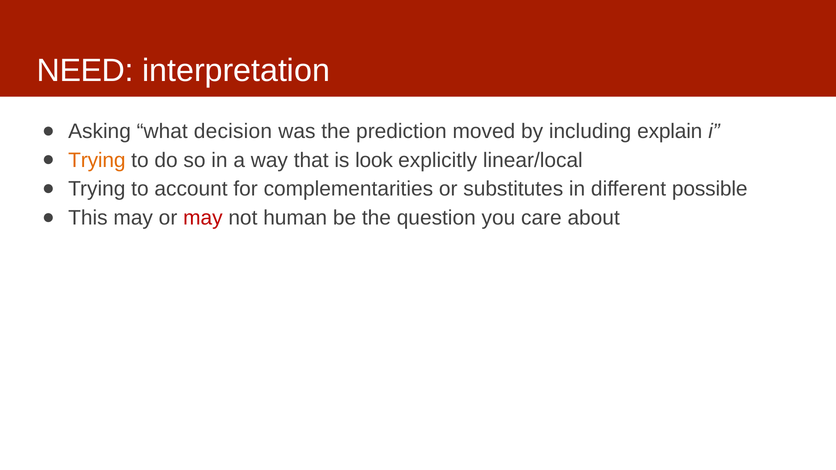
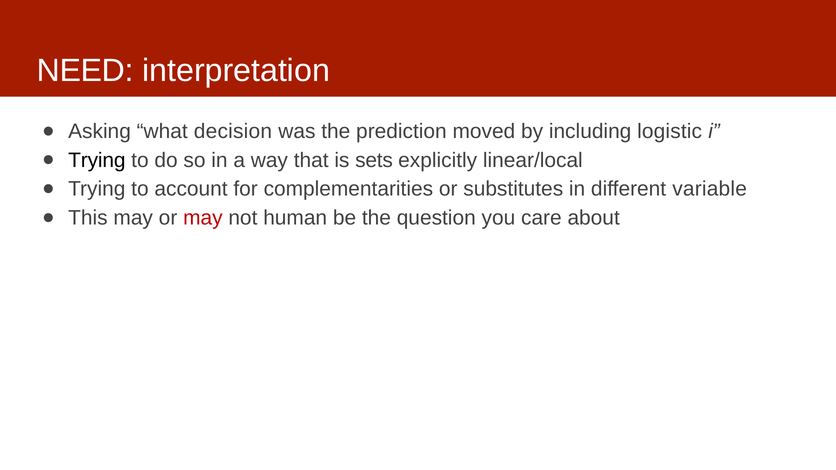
explain: explain -> logistic
Trying at (97, 160) colour: orange -> black
look: look -> sets
possible: possible -> variable
